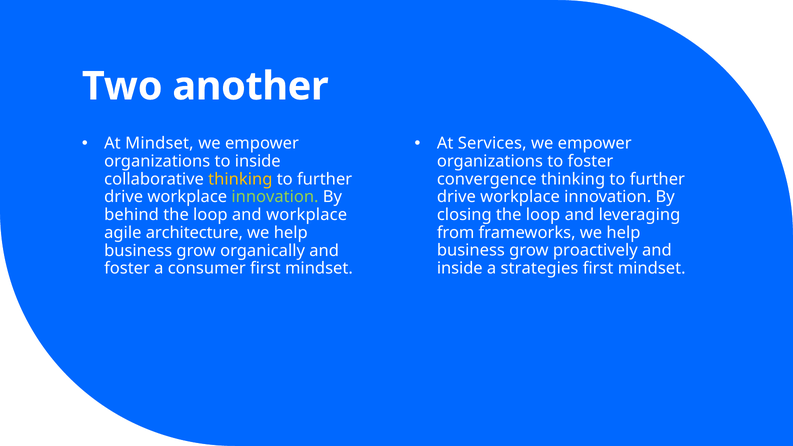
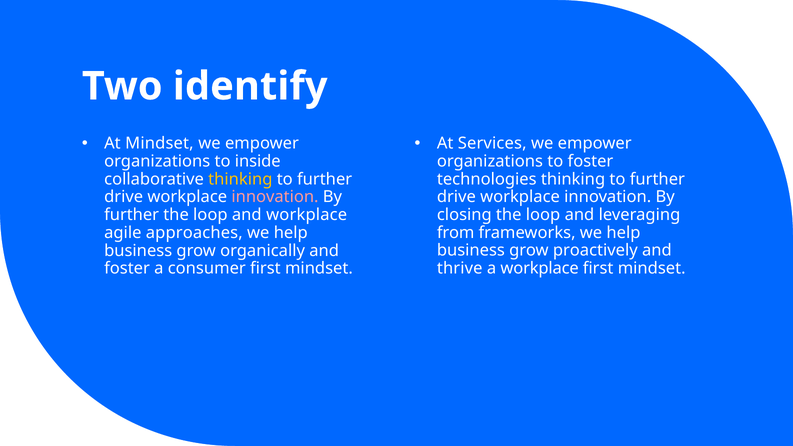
another: another -> identify
convergence: convergence -> technologies
innovation at (275, 197) colour: light green -> pink
behind at (132, 215): behind -> further
architecture: architecture -> approaches
inside at (460, 268): inside -> thrive
a strategies: strategies -> workplace
